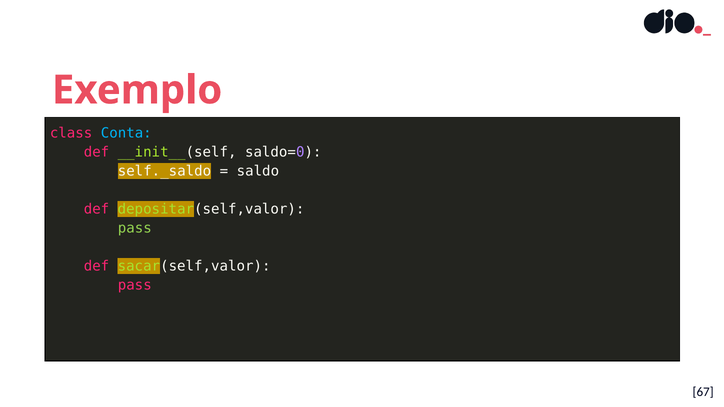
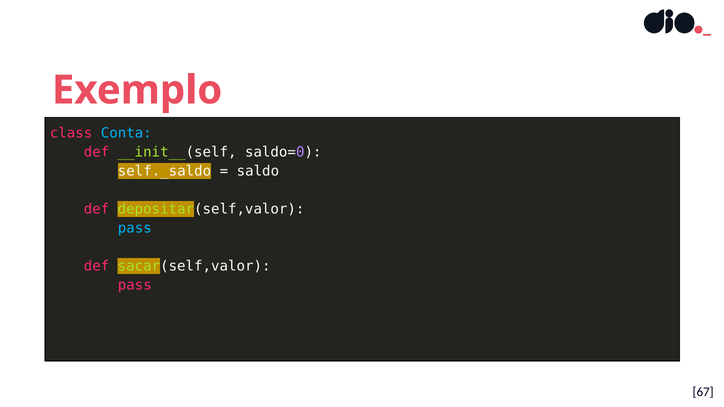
pass at (135, 228) colour: light green -> light blue
